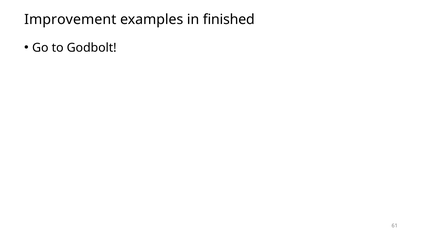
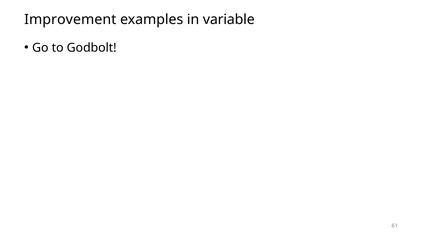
finished: finished -> variable
